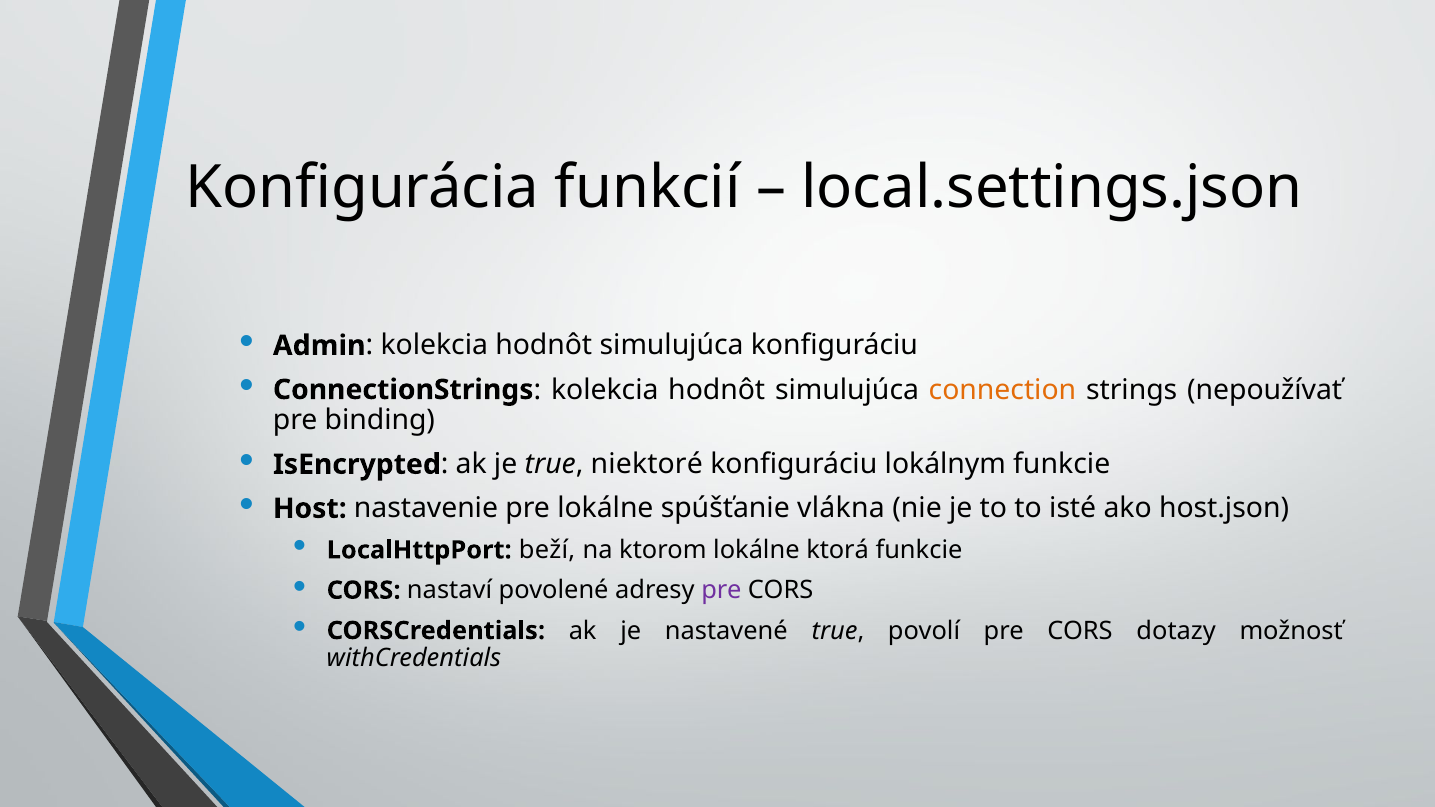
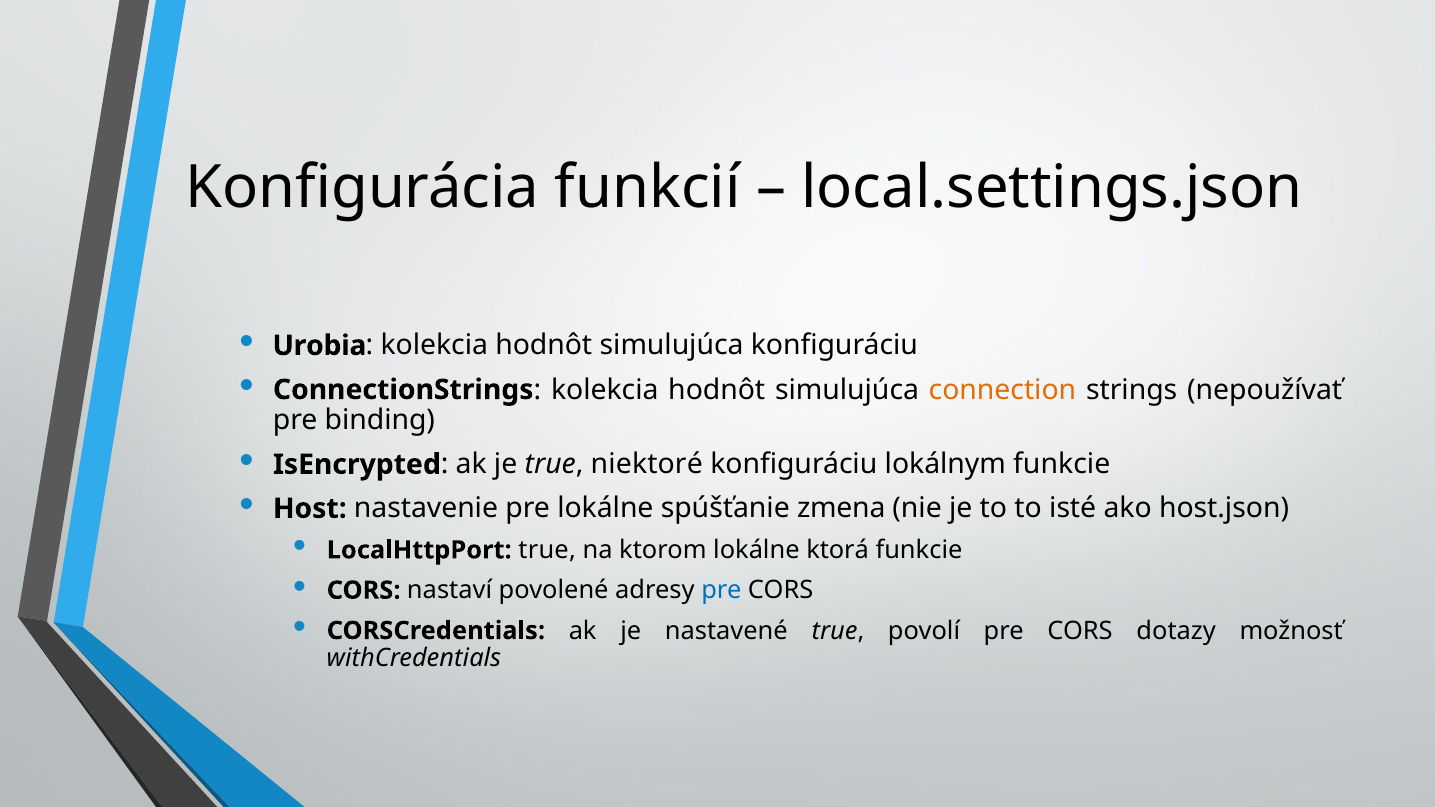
Admin: Admin -> Urobia
vlákna: vlákna -> zmena
LocalHttpPort beží: beží -> true
pre at (721, 590) colour: purple -> blue
